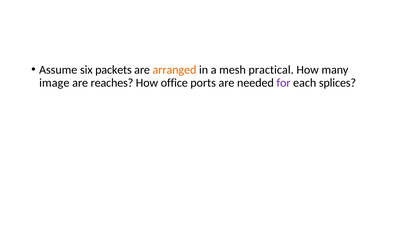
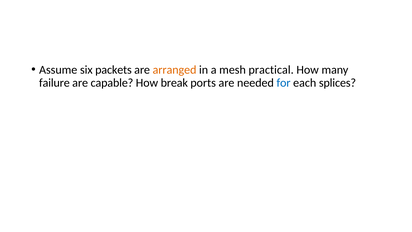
image: image -> failure
reaches: reaches -> capable
office: office -> break
for colour: purple -> blue
